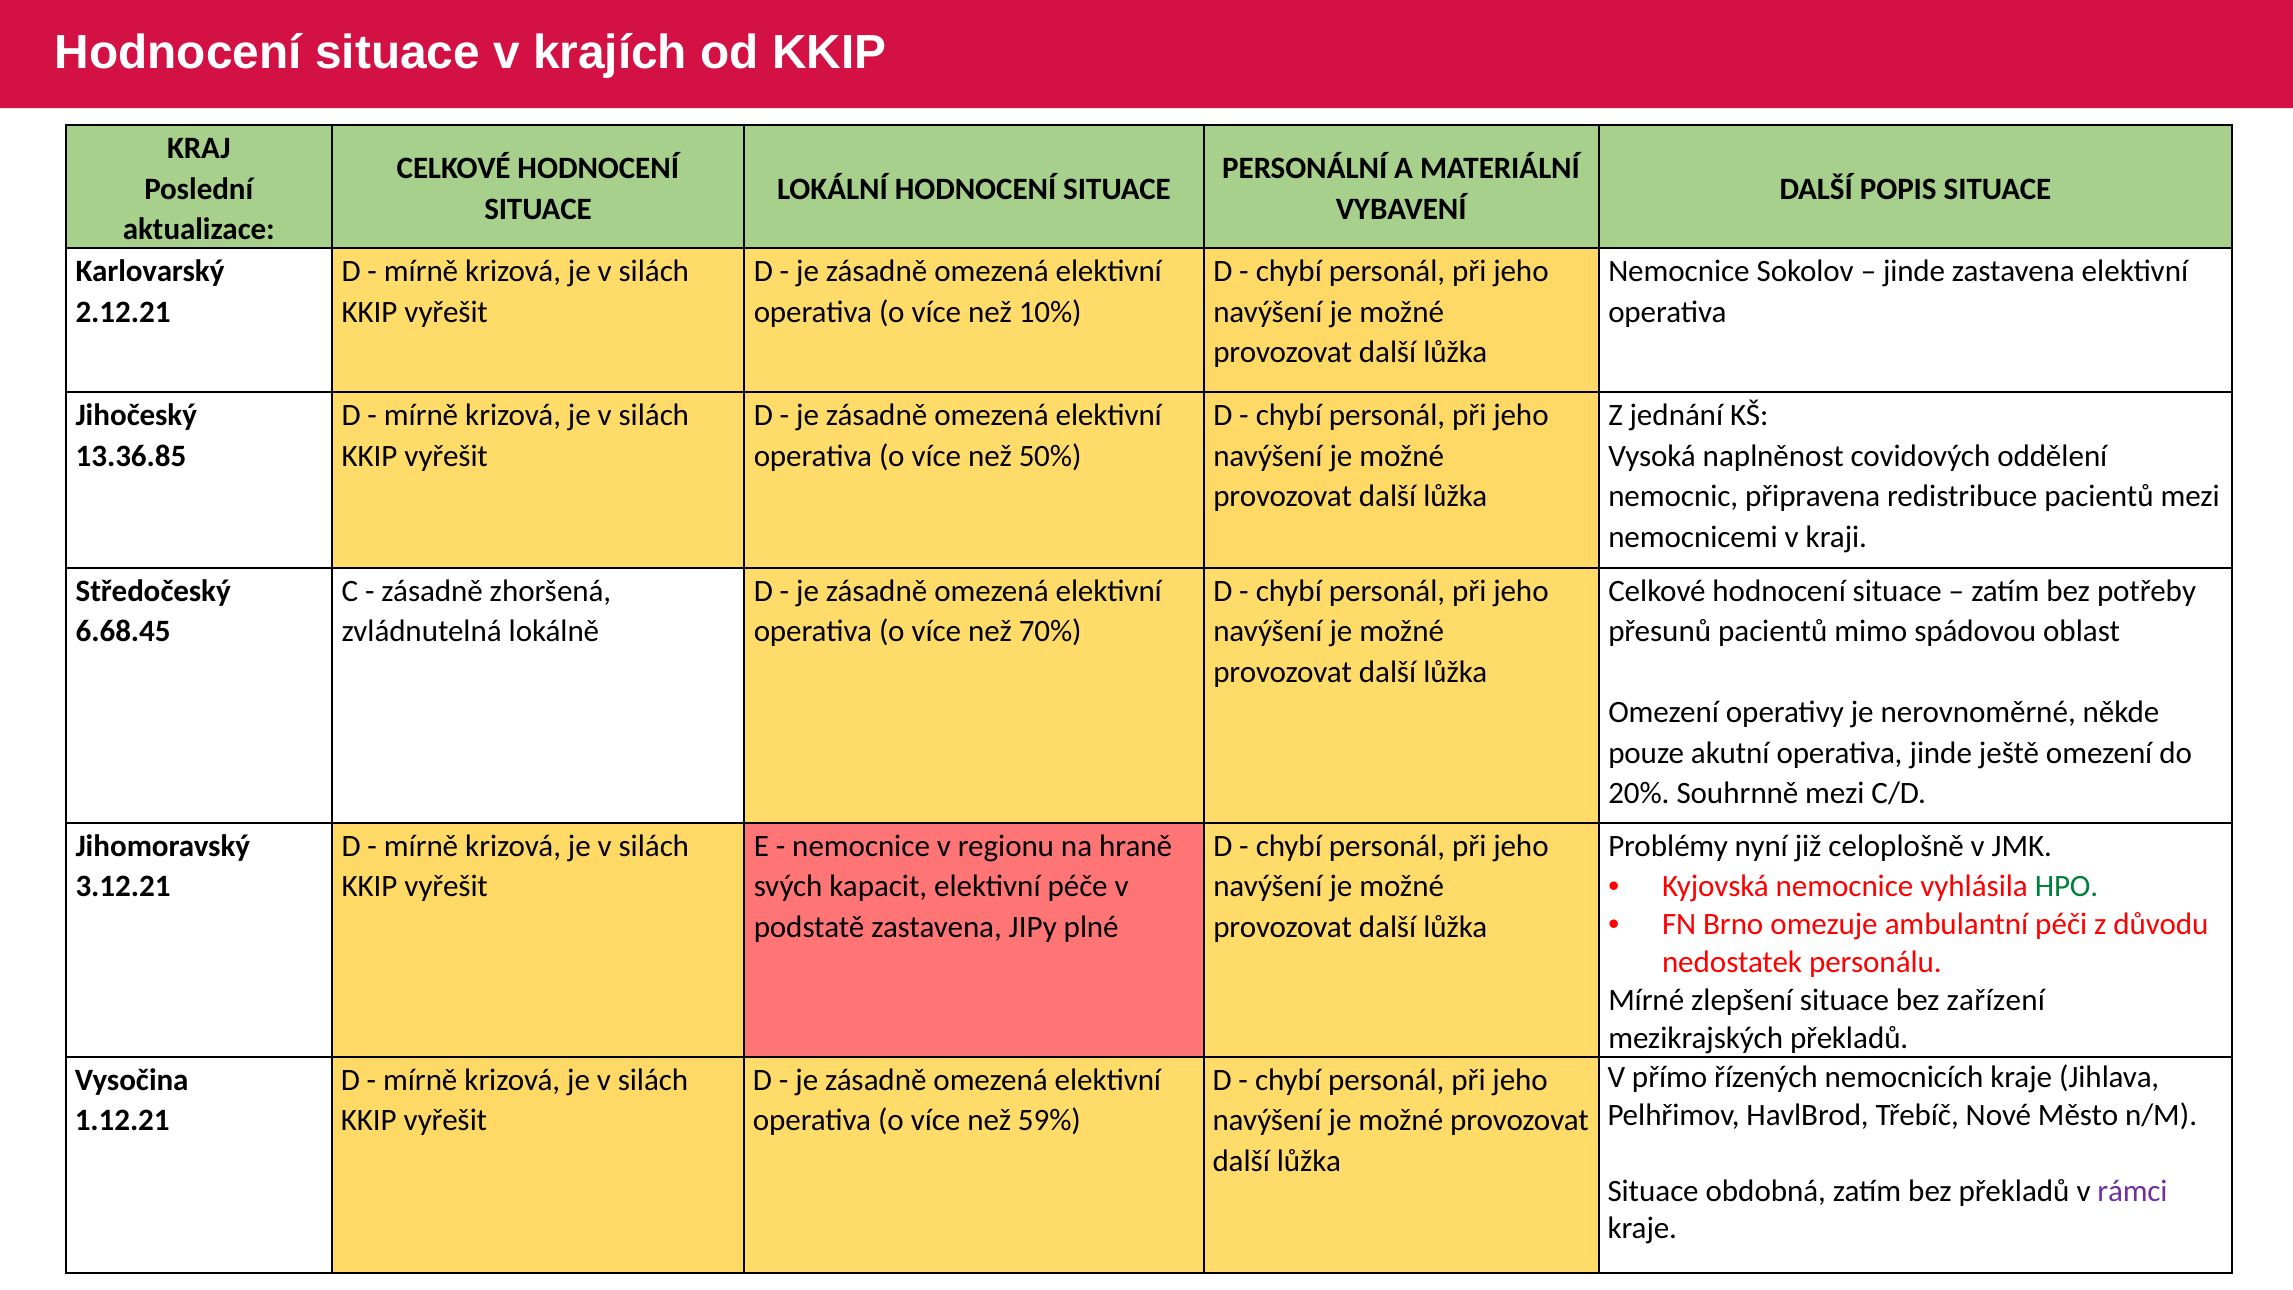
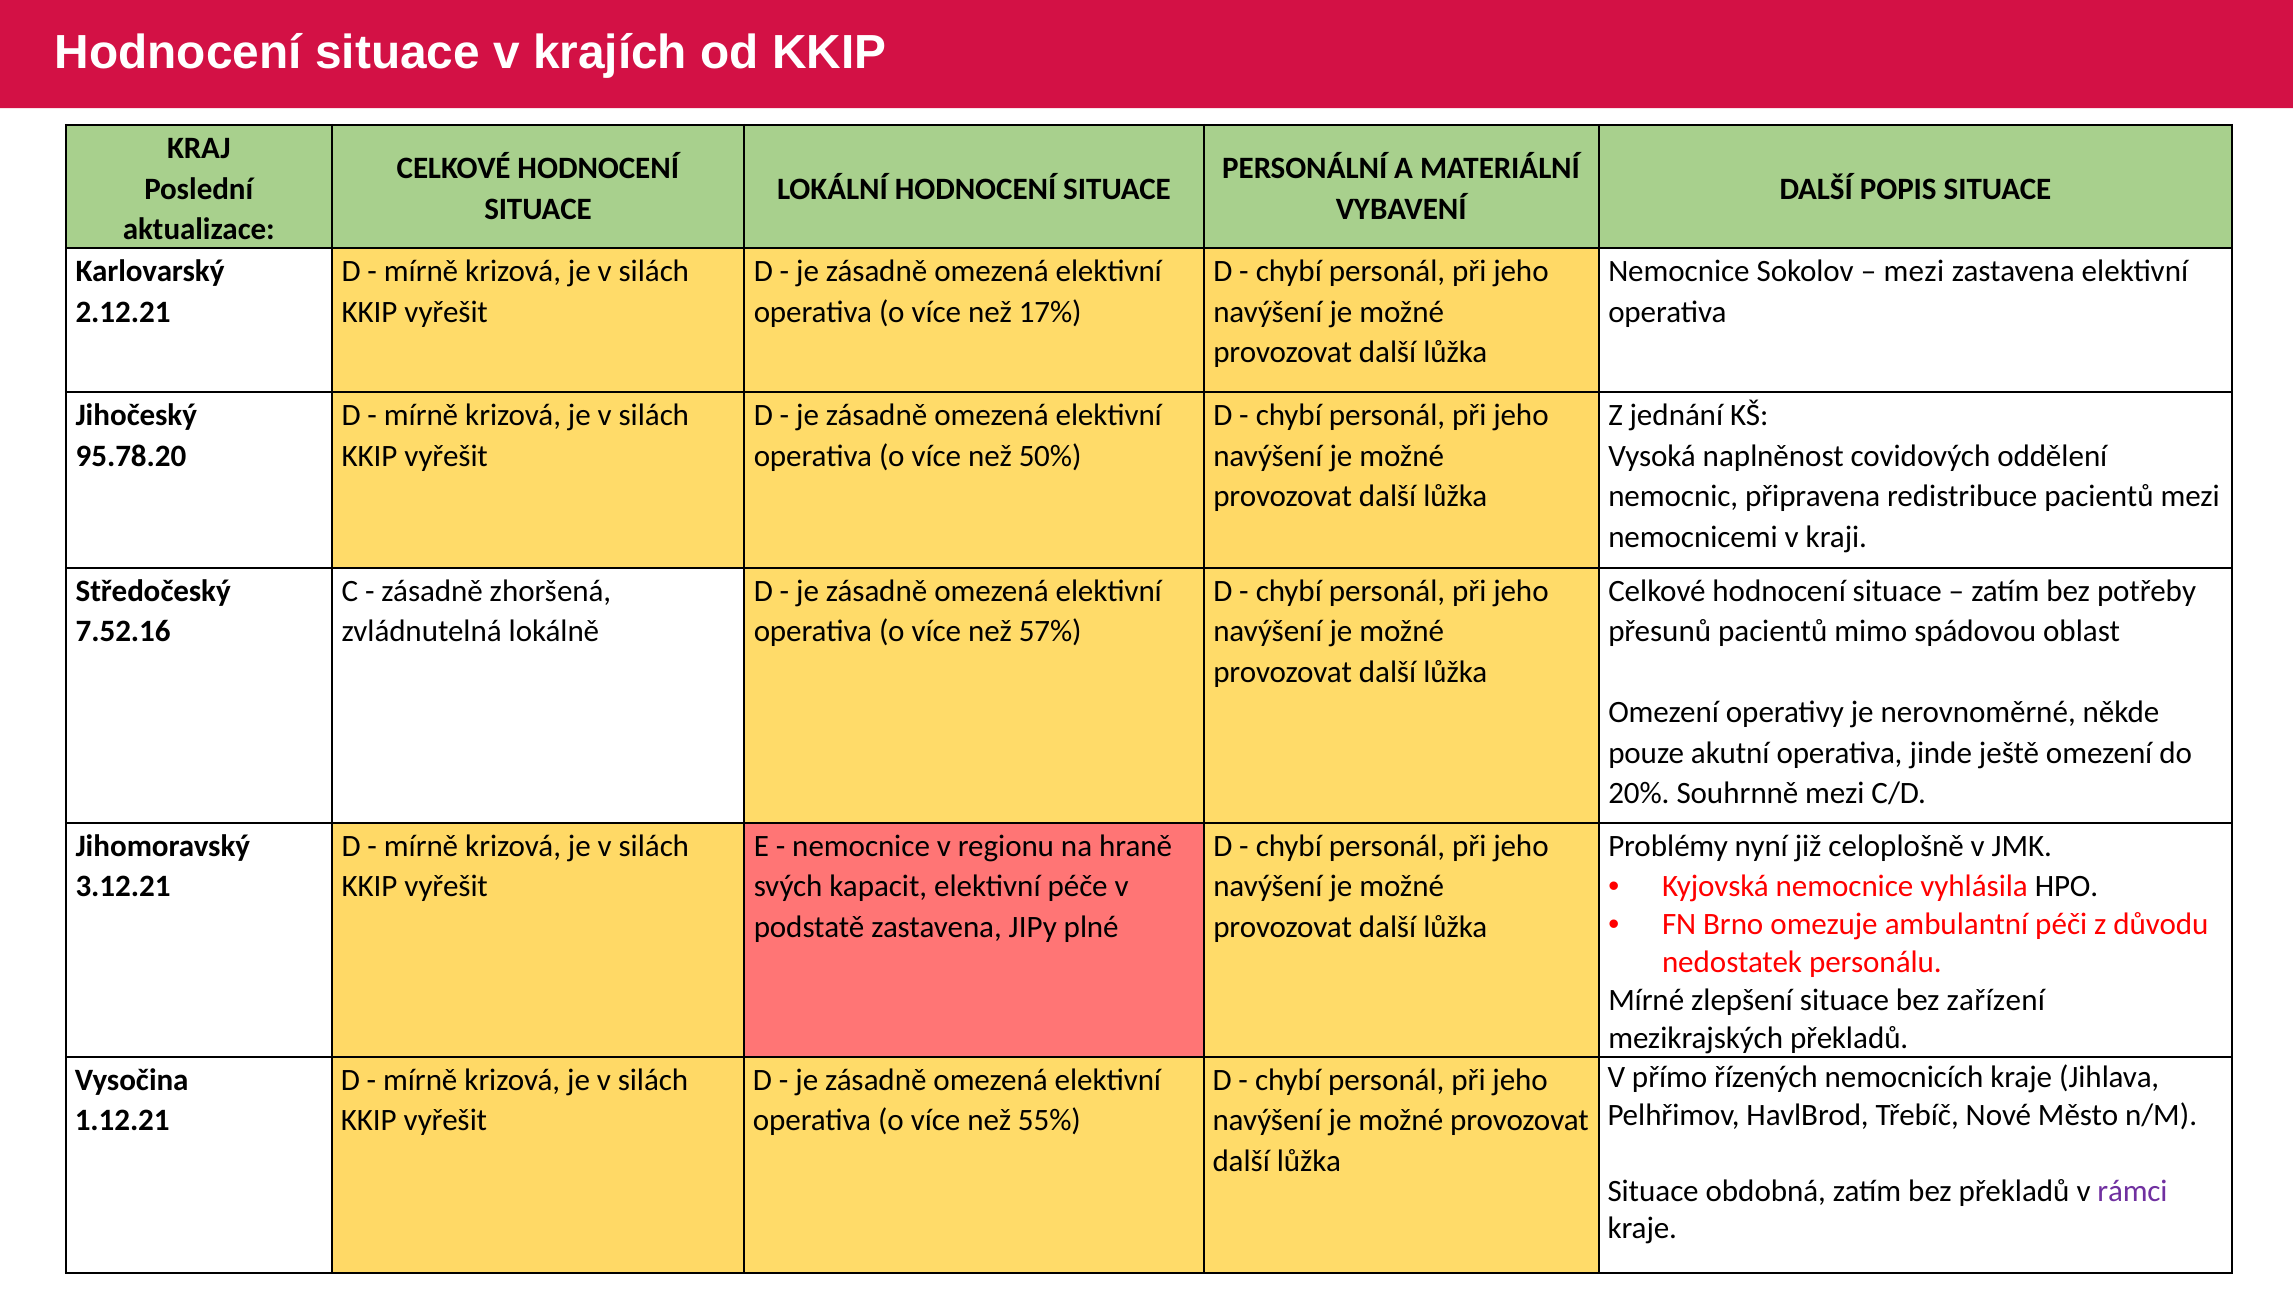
jinde at (1914, 271): jinde -> mezi
10%: 10% -> 17%
13.36.85: 13.36.85 -> 95.78.20
6.68.45: 6.68.45 -> 7.52.16
70%: 70% -> 57%
HPO colour: green -> black
59%: 59% -> 55%
